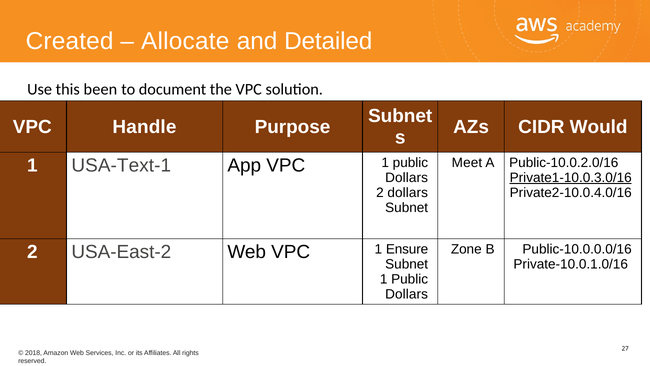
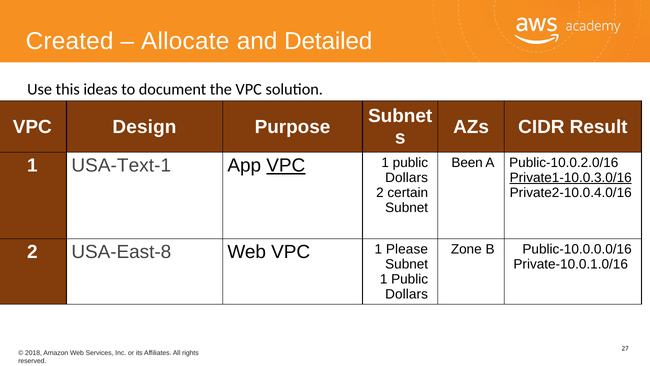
been: been -> ideas
Handle: Handle -> Design
Would: Would -> Result
Meet: Meet -> Been
VPC at (286, 165) underline: none -> present
2 dollars: dollars -> certain
USA-East-2: USA-East-2 -> USA-East-8
Ensure: Ensure -> Please
